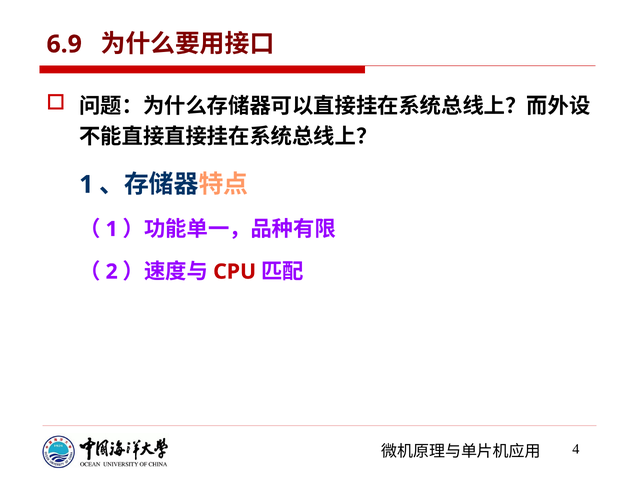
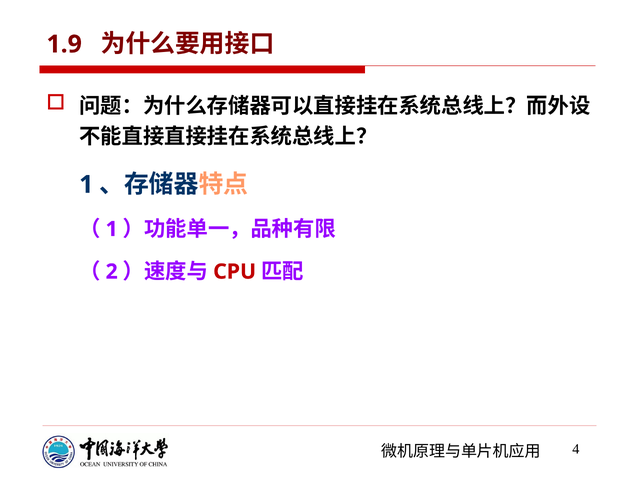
6.9: 6.9 -> 1.9
